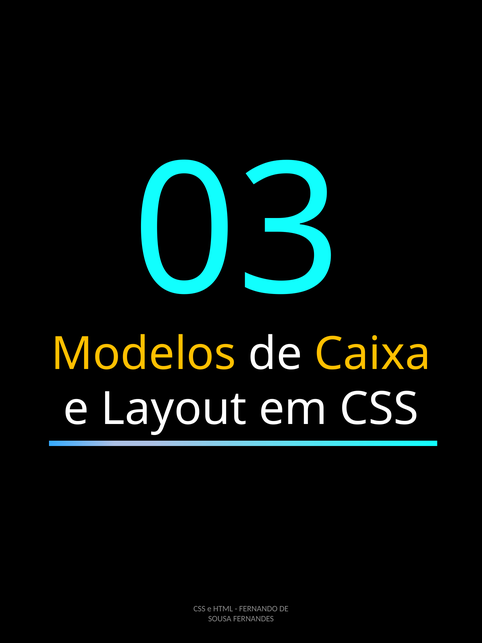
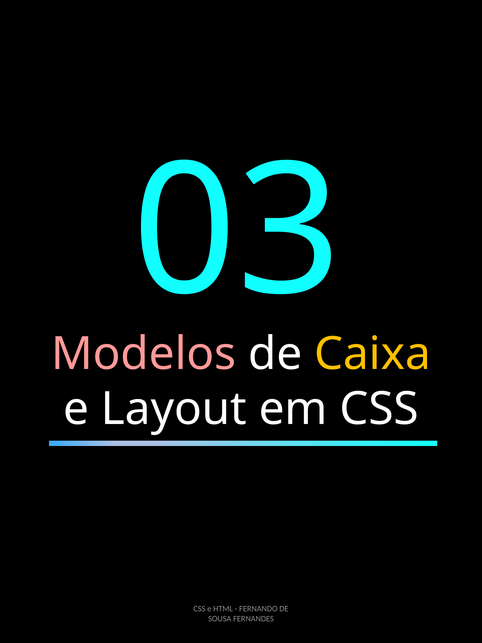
Modelos colour: yellow -> pink
